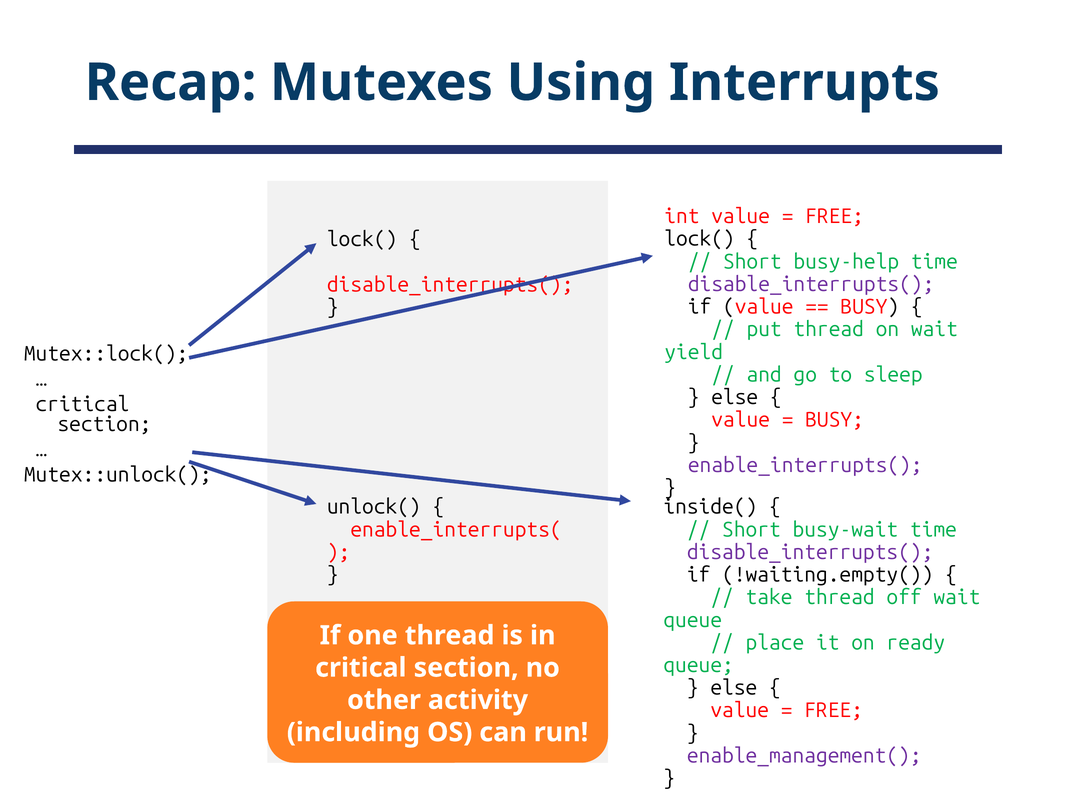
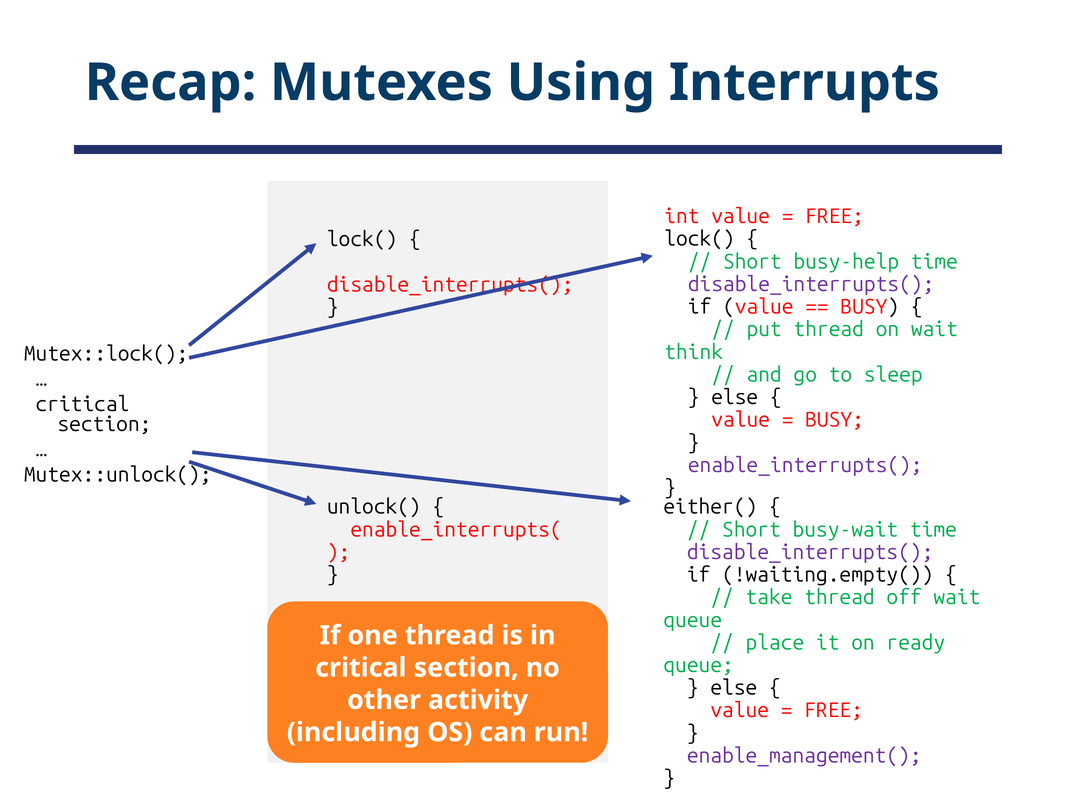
yield: yield -> think
inside(: inside( -> either(
